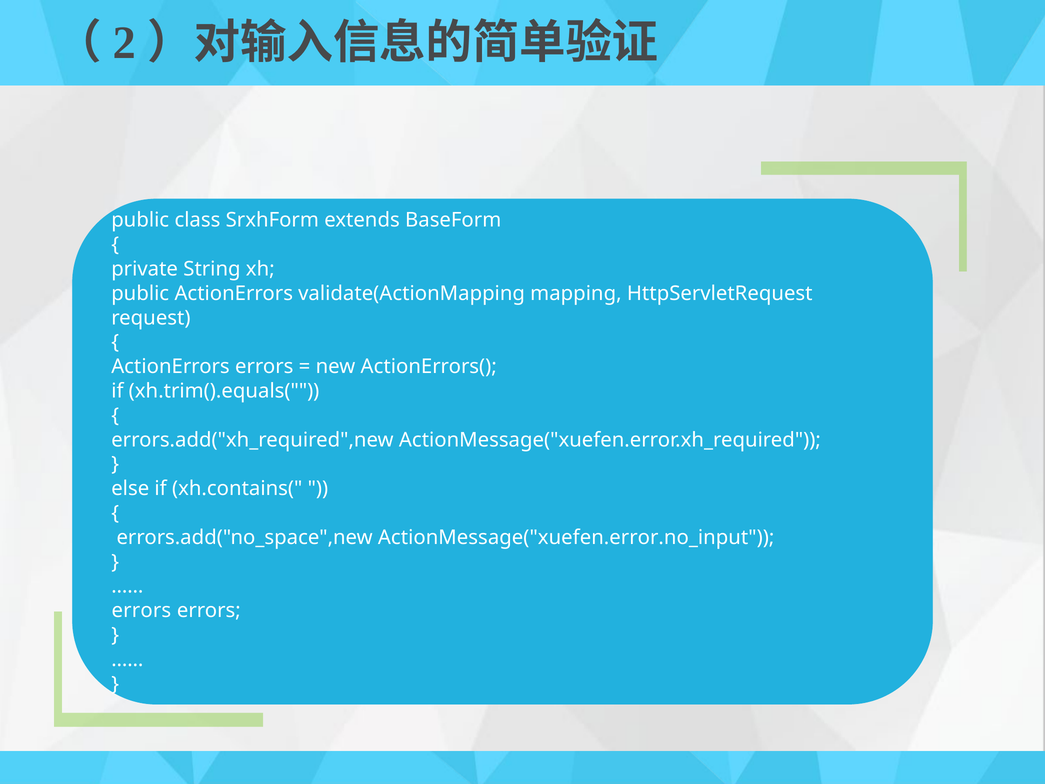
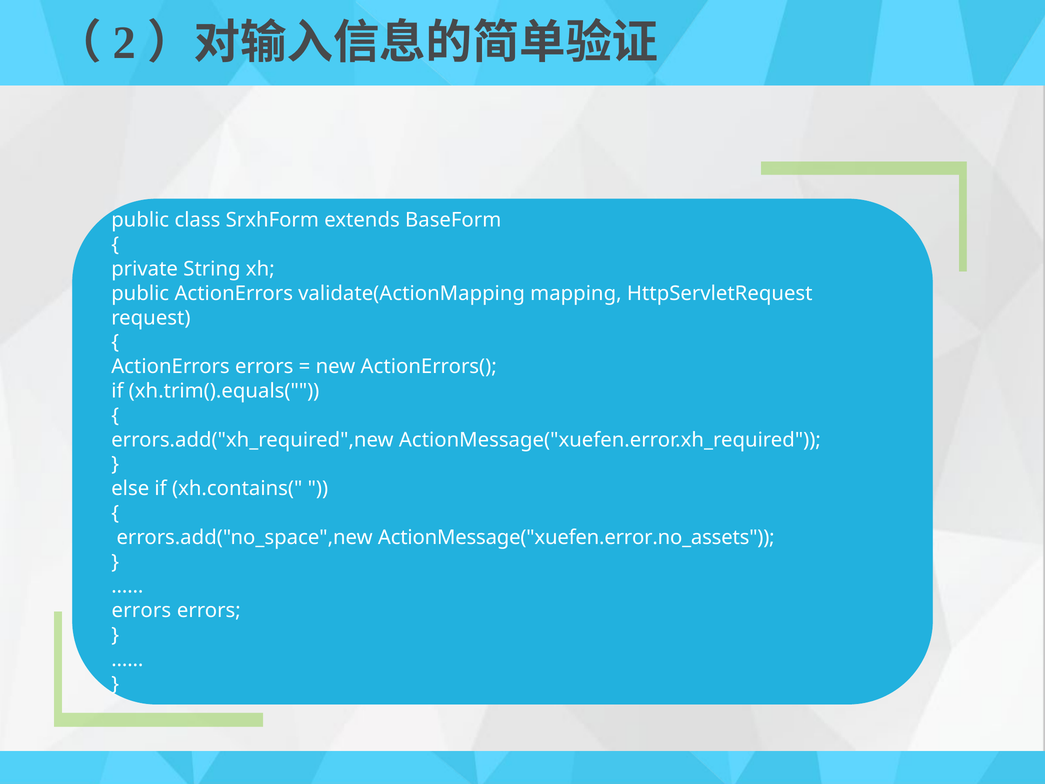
ActionMessage("xuefen.error.no_input: ActionMessage("xuefen.error.no_input -> ActionMessage("xuefen.error.no_assets
